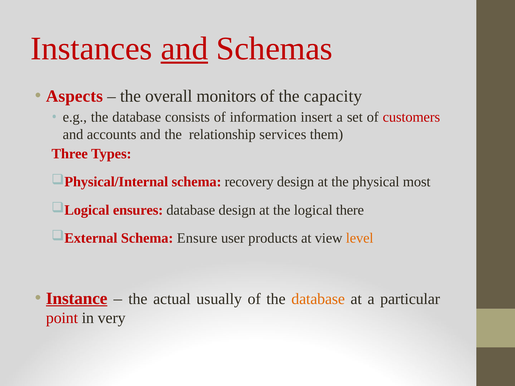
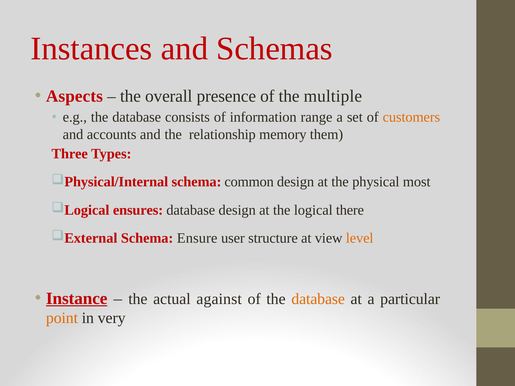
and at (184, 49) underline: present -> none
monitors: monitors -> presence
capacity: capacity -> multiple
insert: insert -> range
customers colour: red -> orange
services: services -> memory
recovery: recovery -> common
products: products -> structure
usually: usually -> against
point colour: red -> orange
